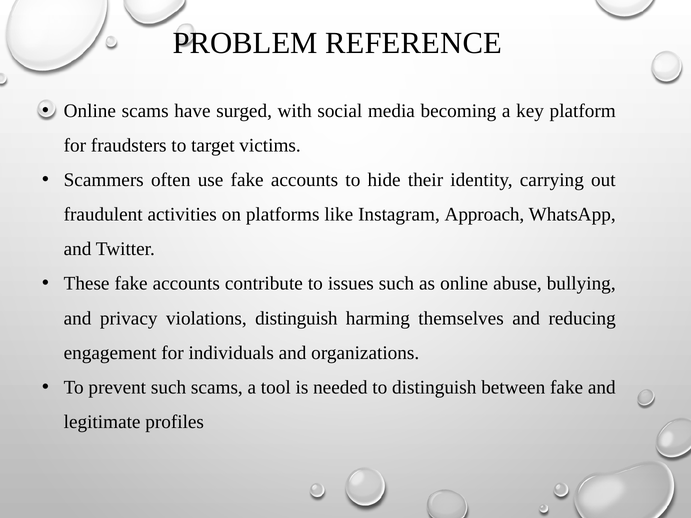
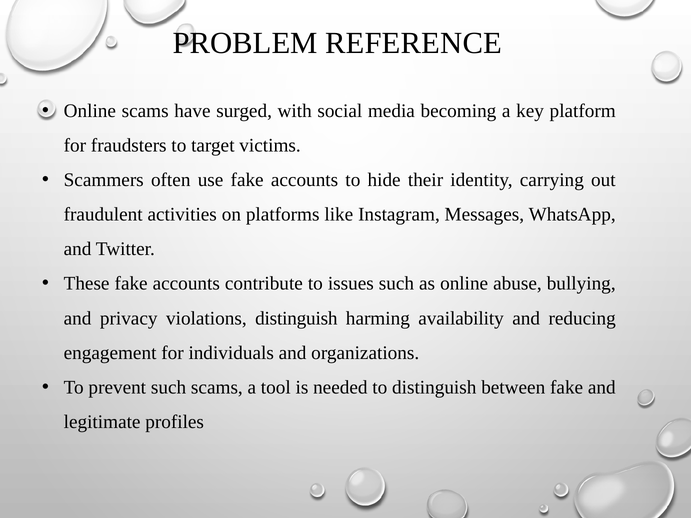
Approach: Approach -> Messages
themselves: themselves -> availability
